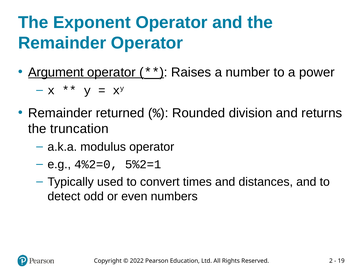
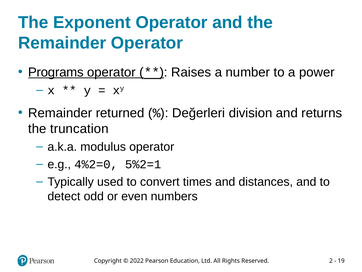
Argument: Argument -> Programs
Rounded: Rounded -> Değerleri
